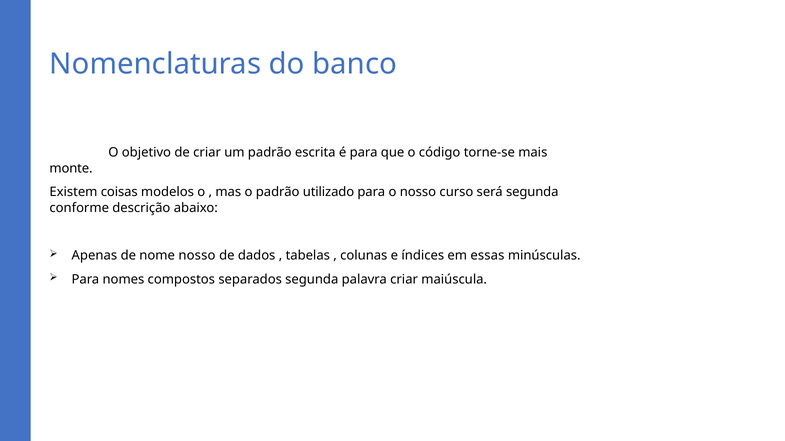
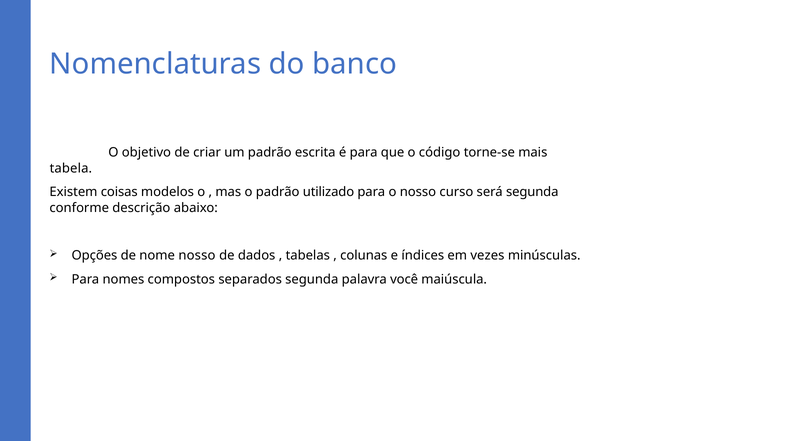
monte: monte -> tabela
Apenas: Apenas -> Opções
essas: essas -> vezes
palavra criar: criar -> você
